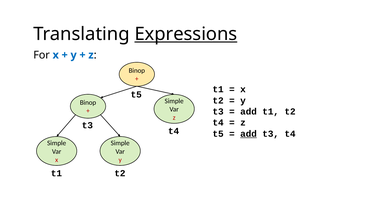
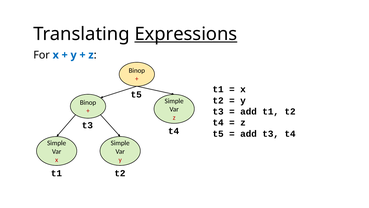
add at (249, 133) underline: present -> none
